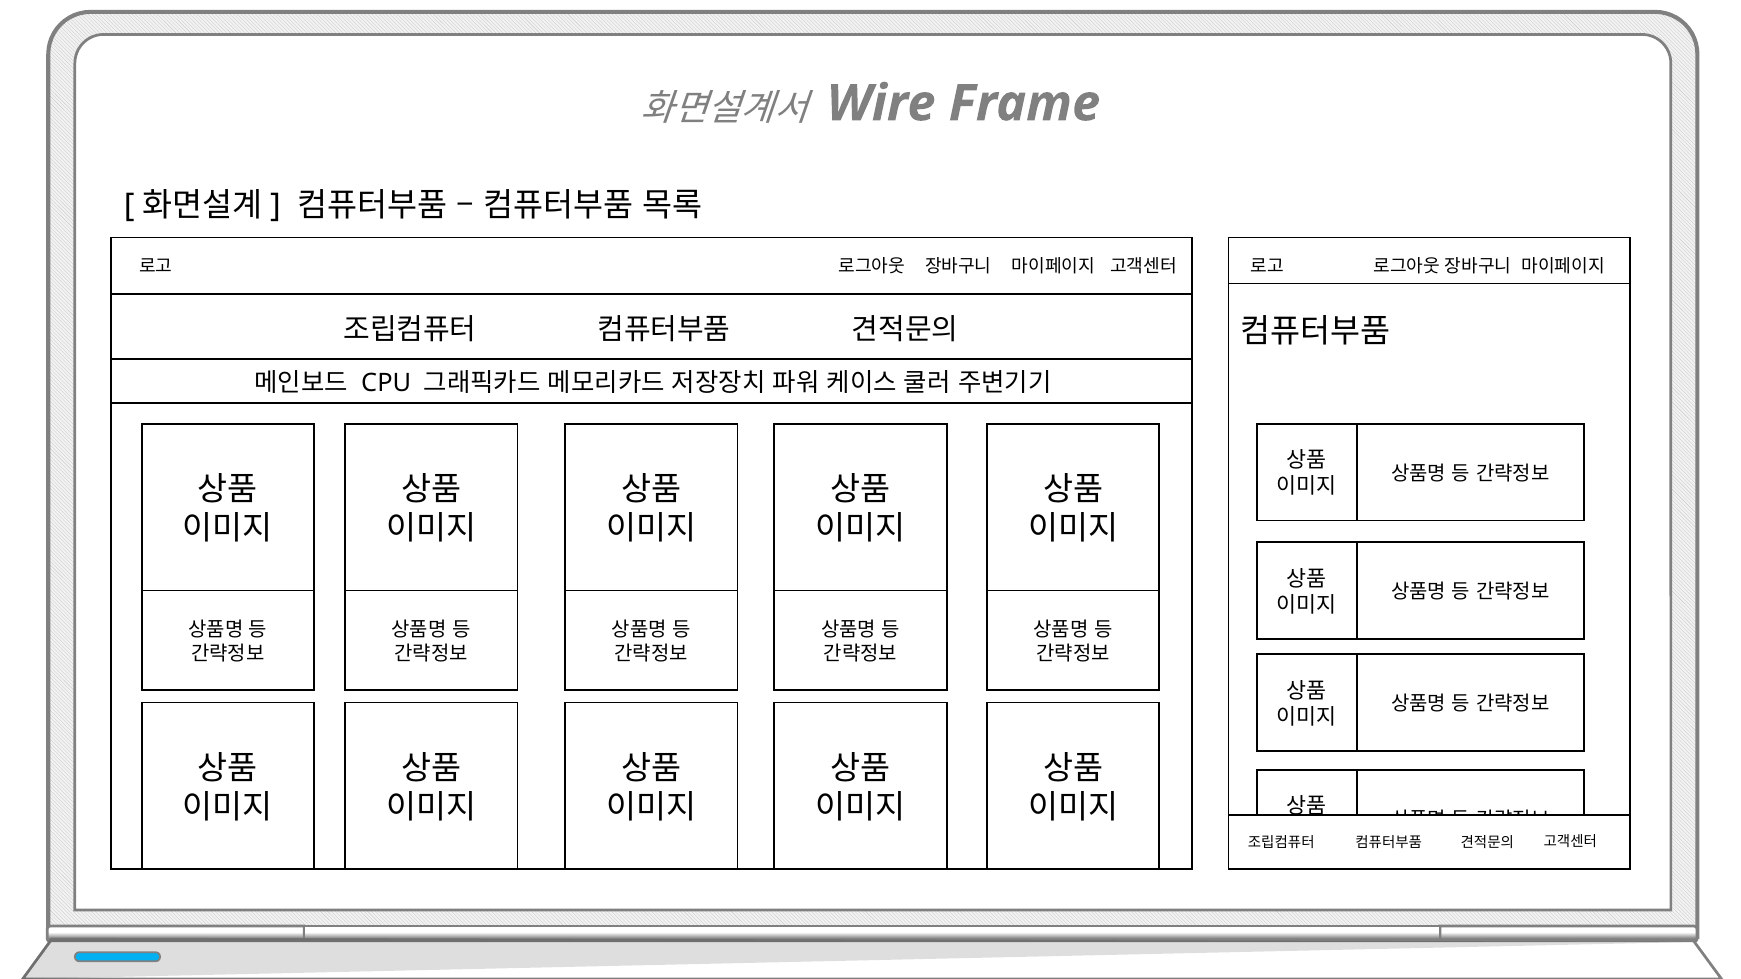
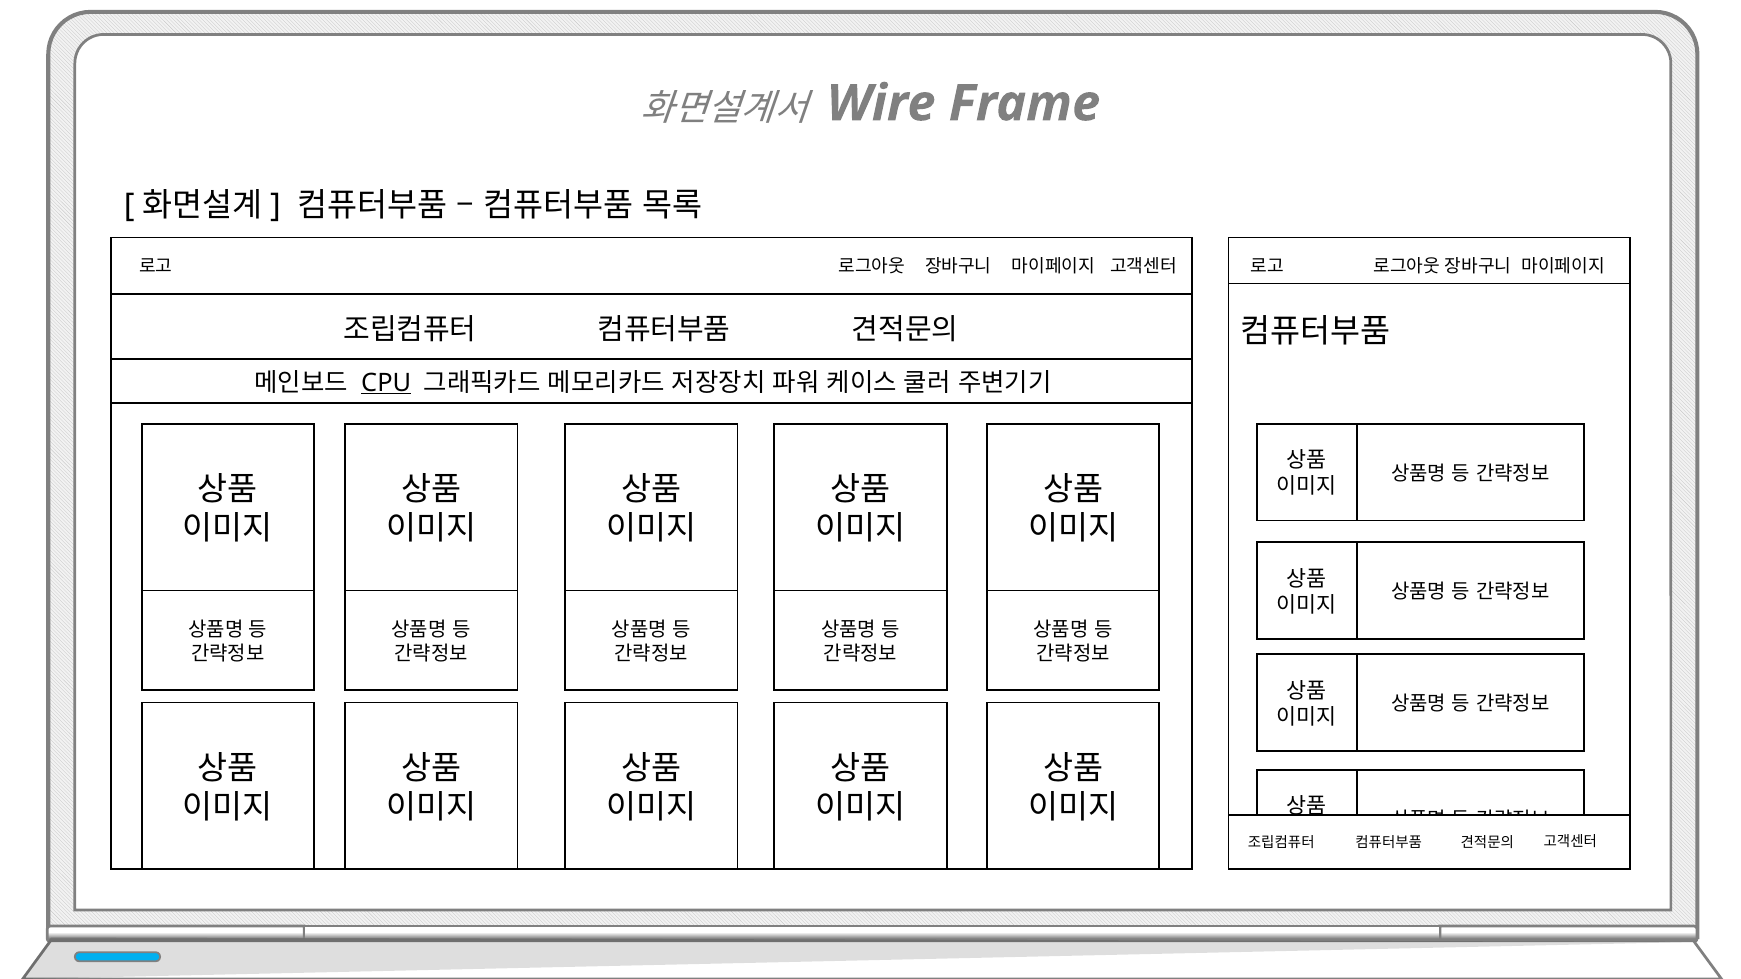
CPU underline: none -> present
